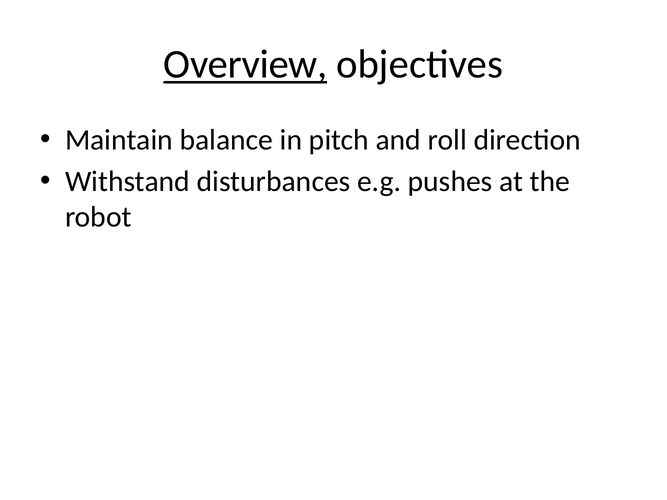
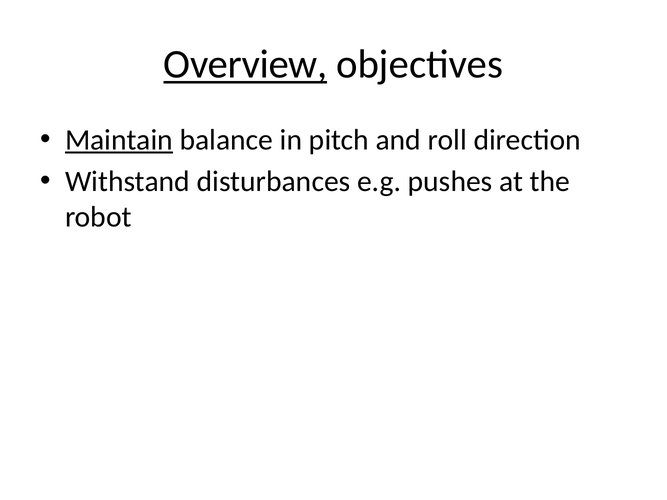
Maintain underline: none -> present
